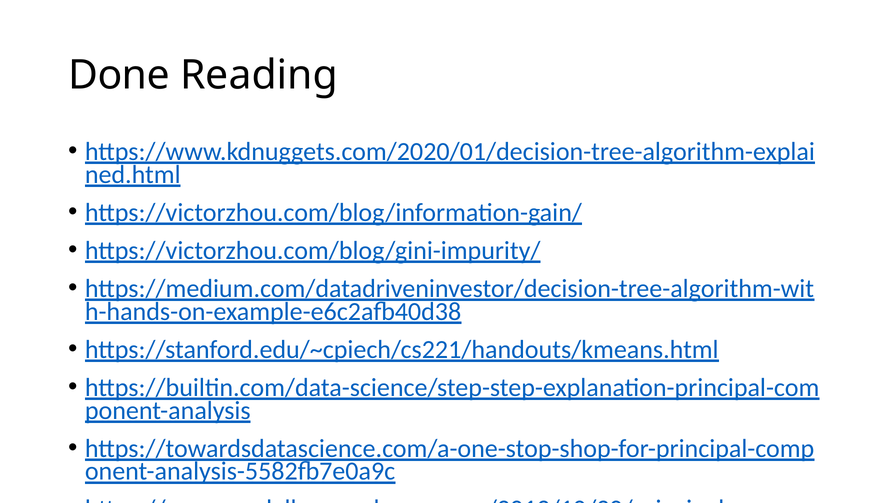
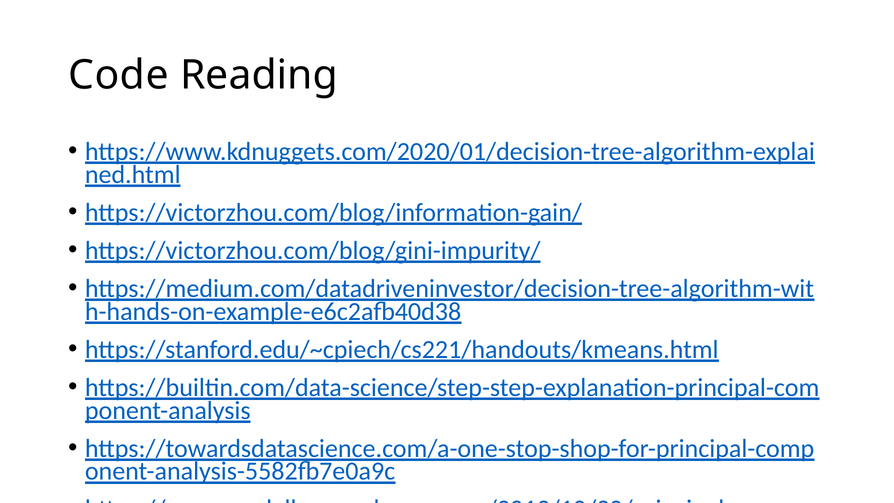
Done: Done -> Code
